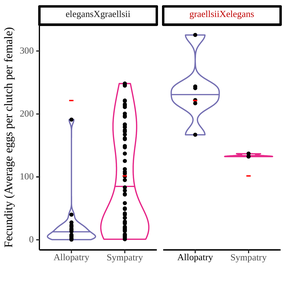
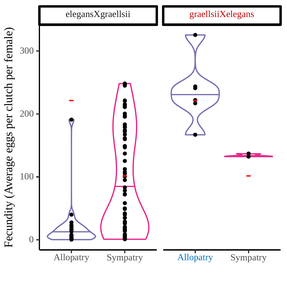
Allopatry at (195, 257) colour: black -> blue
